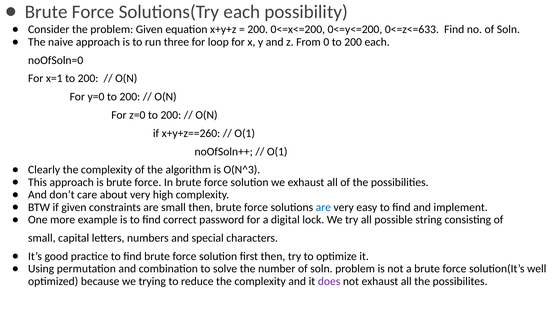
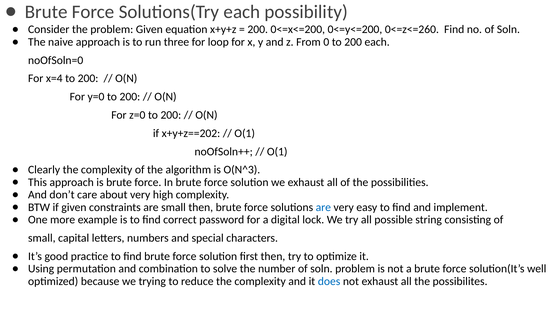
0<=z<=633: 0<=z<=633 -> 0<=z<=260
x=1: x=1 -> x=4
x+y+z==260: x+y+z==260 -> x+y+z==202
does colour: purple -> blue
